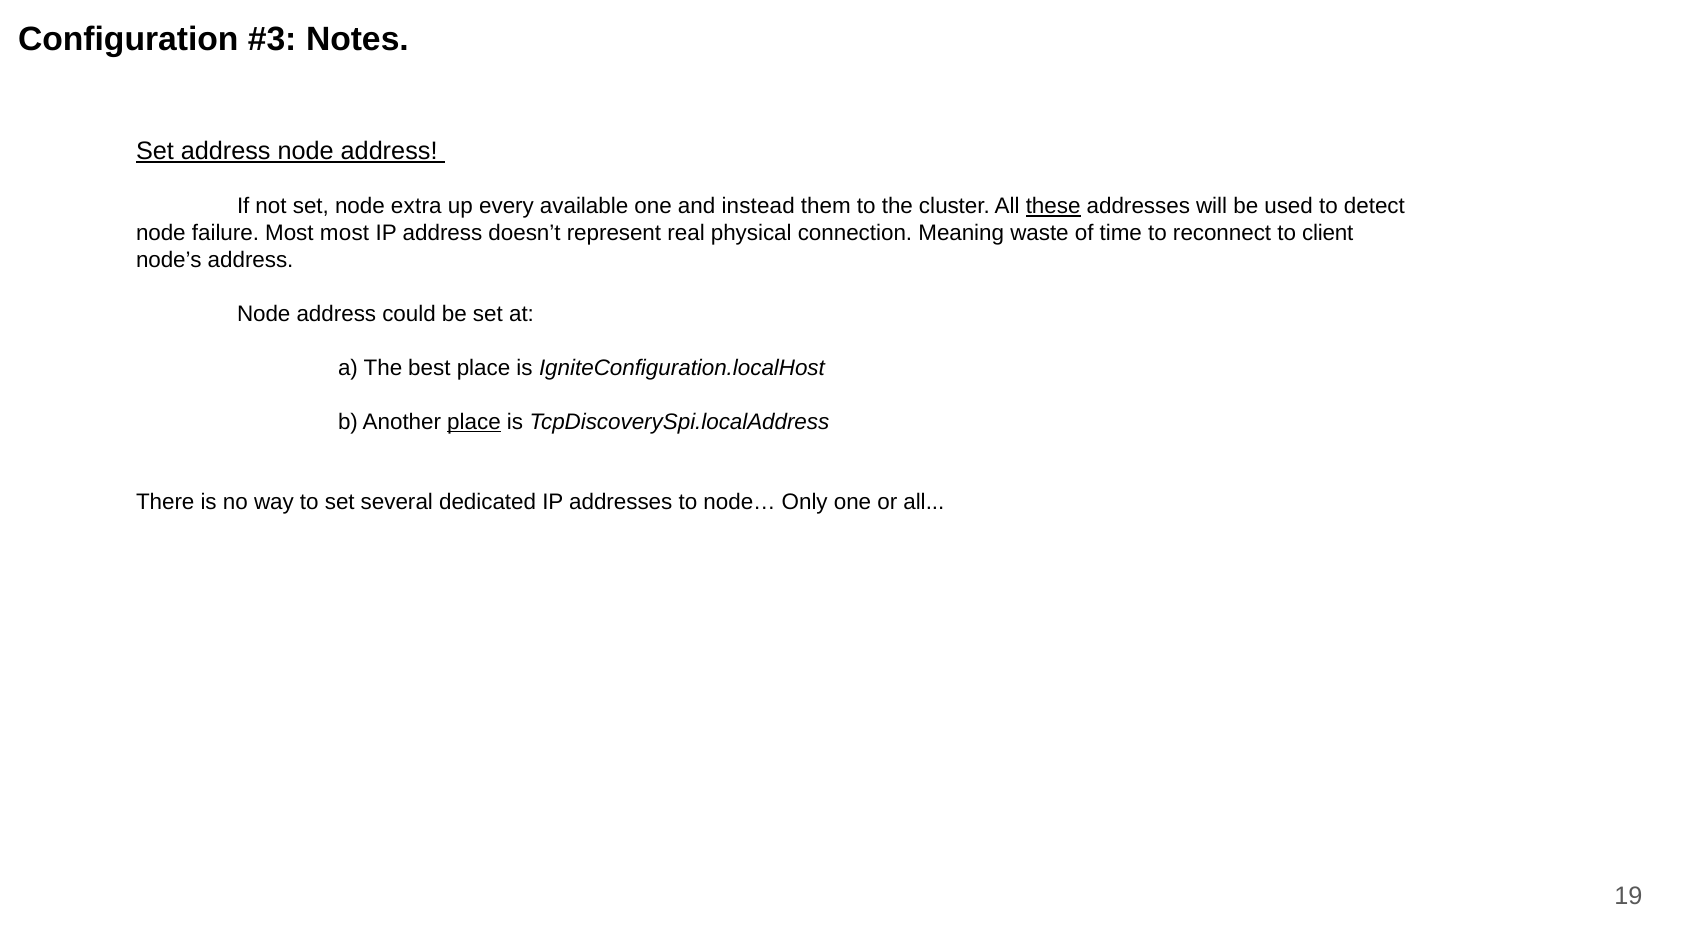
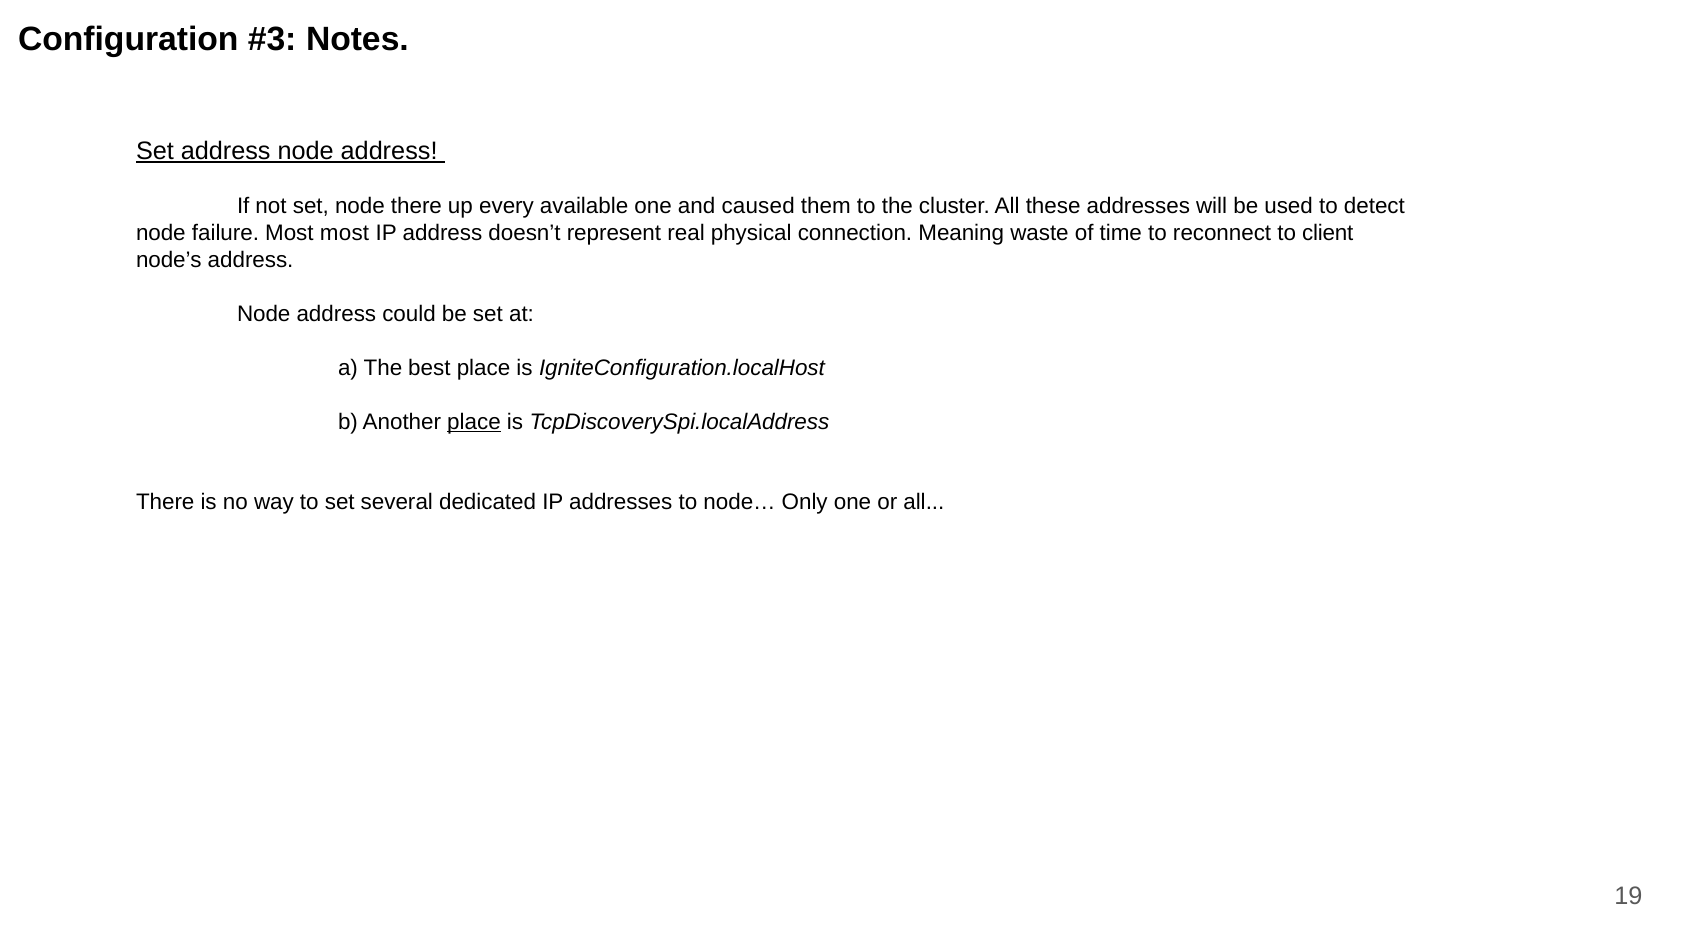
node extra: extra -> there
instead: instead -> caused
these underline: present -> none
